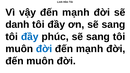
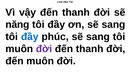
vậy đến mạnh: mạnh -> thanh
danh: danh -> năng
đời at (44, 49) colour: blue -> purple
mạnh at (90, 49): mạnh -> thanh
